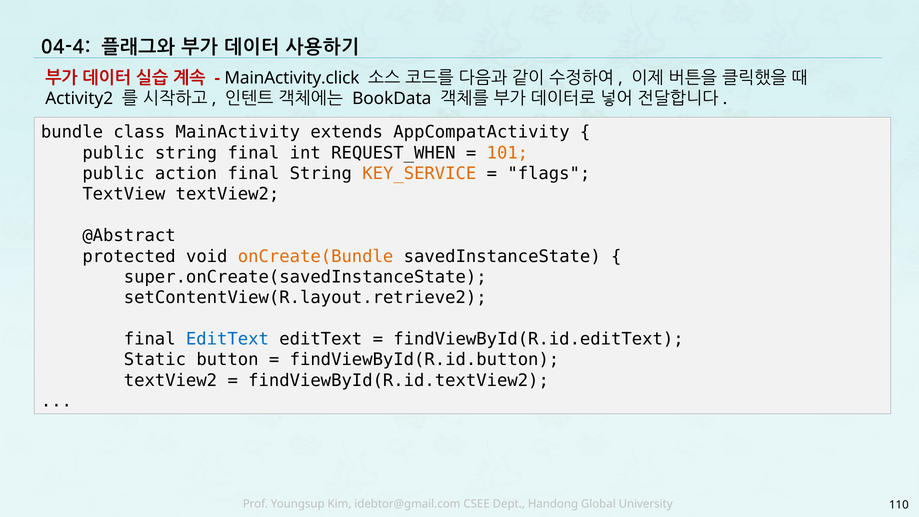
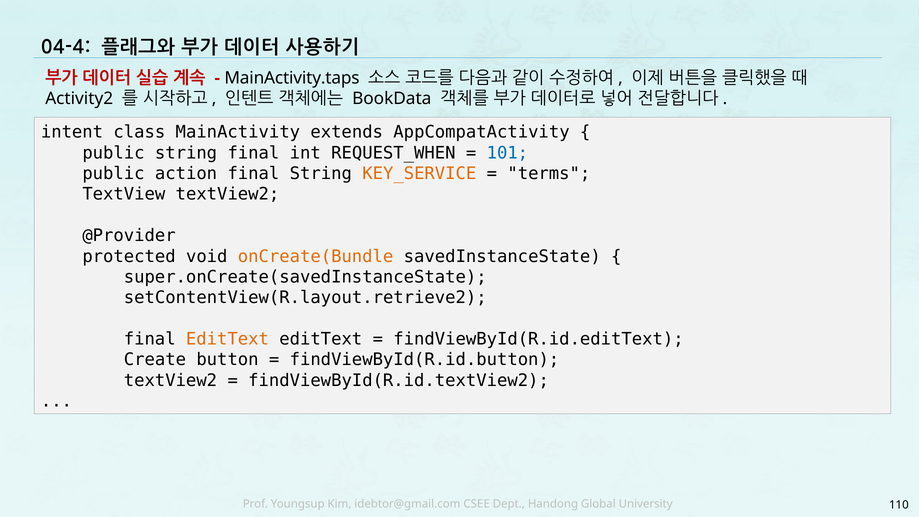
MainActivity.click: MainActivity.click -> MainActivity.taps
bundle: bundle -> intent
101 colour: orange -> blue
flags: flags -> terms
@Abstract: @Abstract -> @Provider
EditText at (227, 339) colour: blue -> orange
Static: Static -> Create
